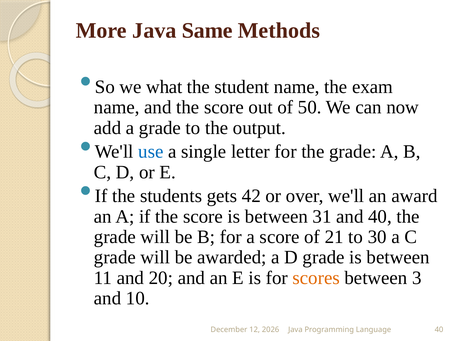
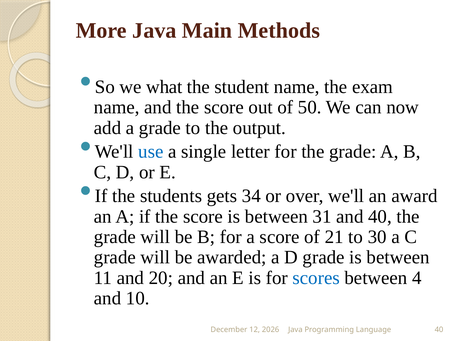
Same: Same -> Main
42: 42 -> 34
scores colour: orange -> blue
3: 3 -> 4
